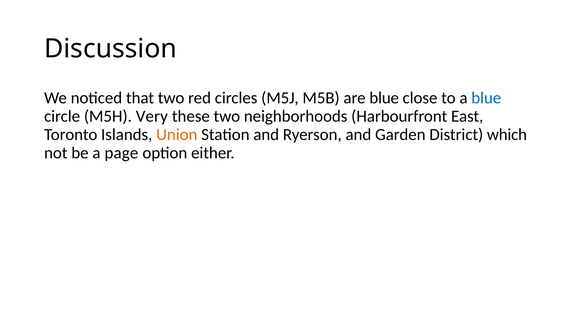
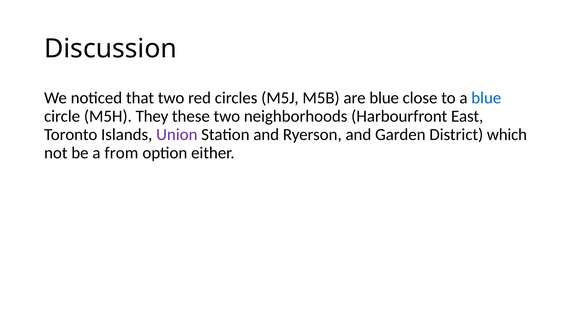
Very: Very -> They
Union colour: orange -> purple
page: page -> from
